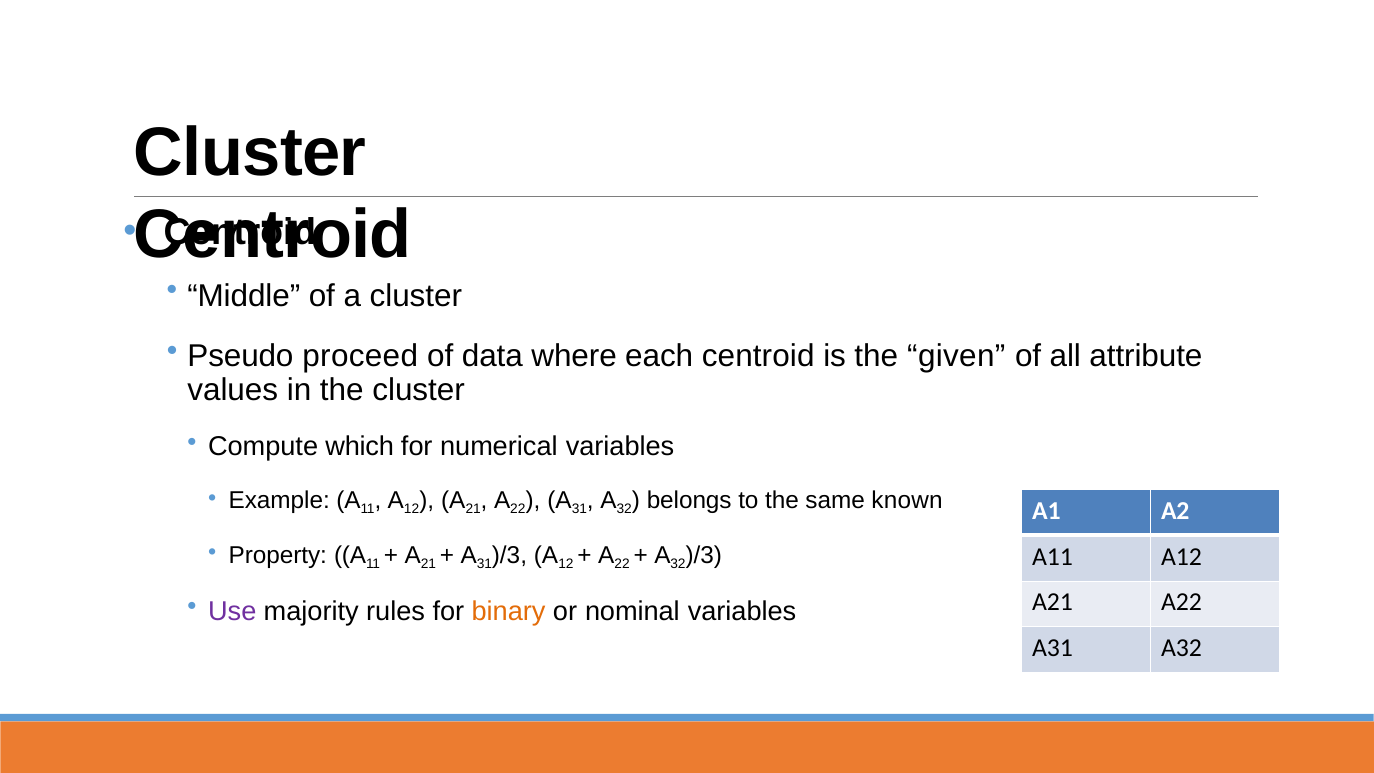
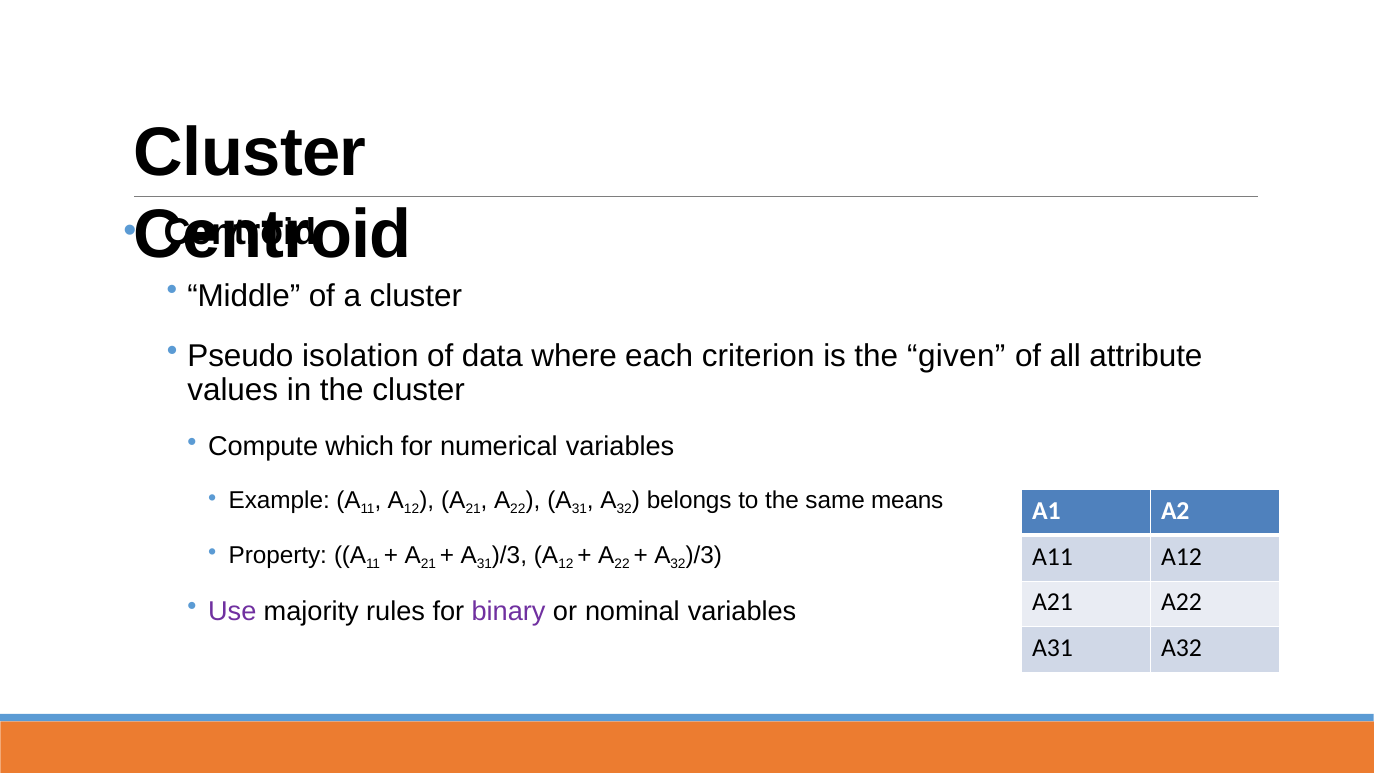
proceed: proceed -> isolation
each centroid: centroid -> criterion
known: known -> means
binary colour: orange -> purple
